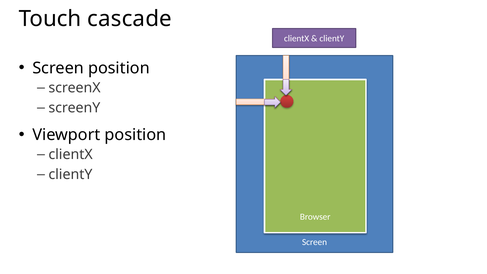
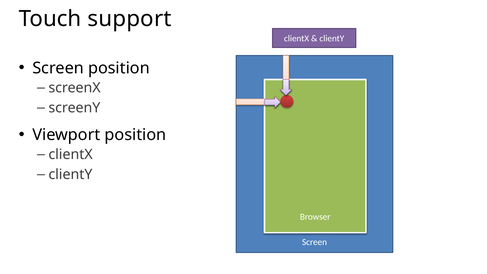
cascade: cascade -> support
